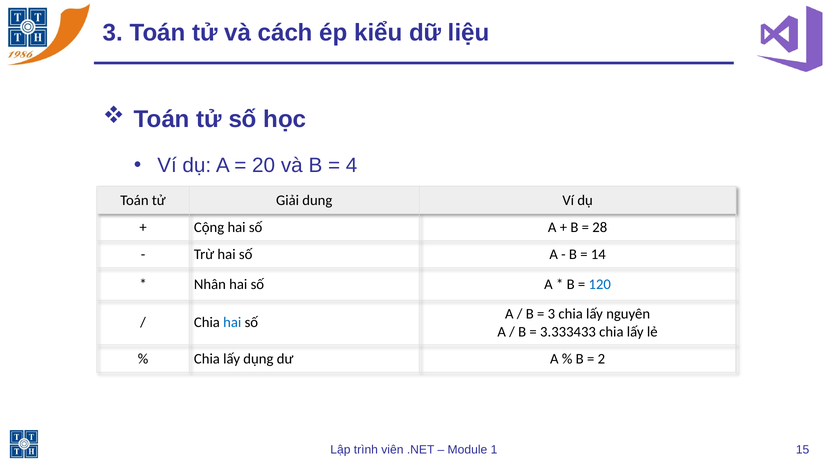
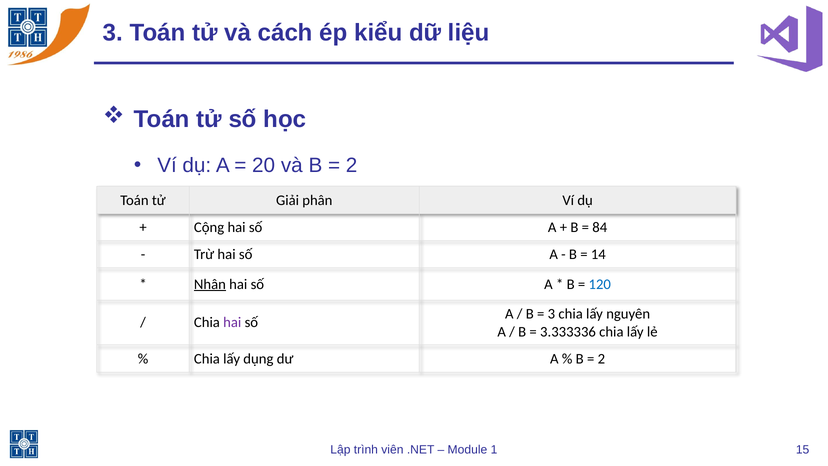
4 at (352, 165): 4 -> 2
dung: dung -> phân
28: 28 -> 84
Nhân underline: none -> present
hai at (232, 322) colour: blue -> purple
3.333433: 3.333433 -> 3.333336
